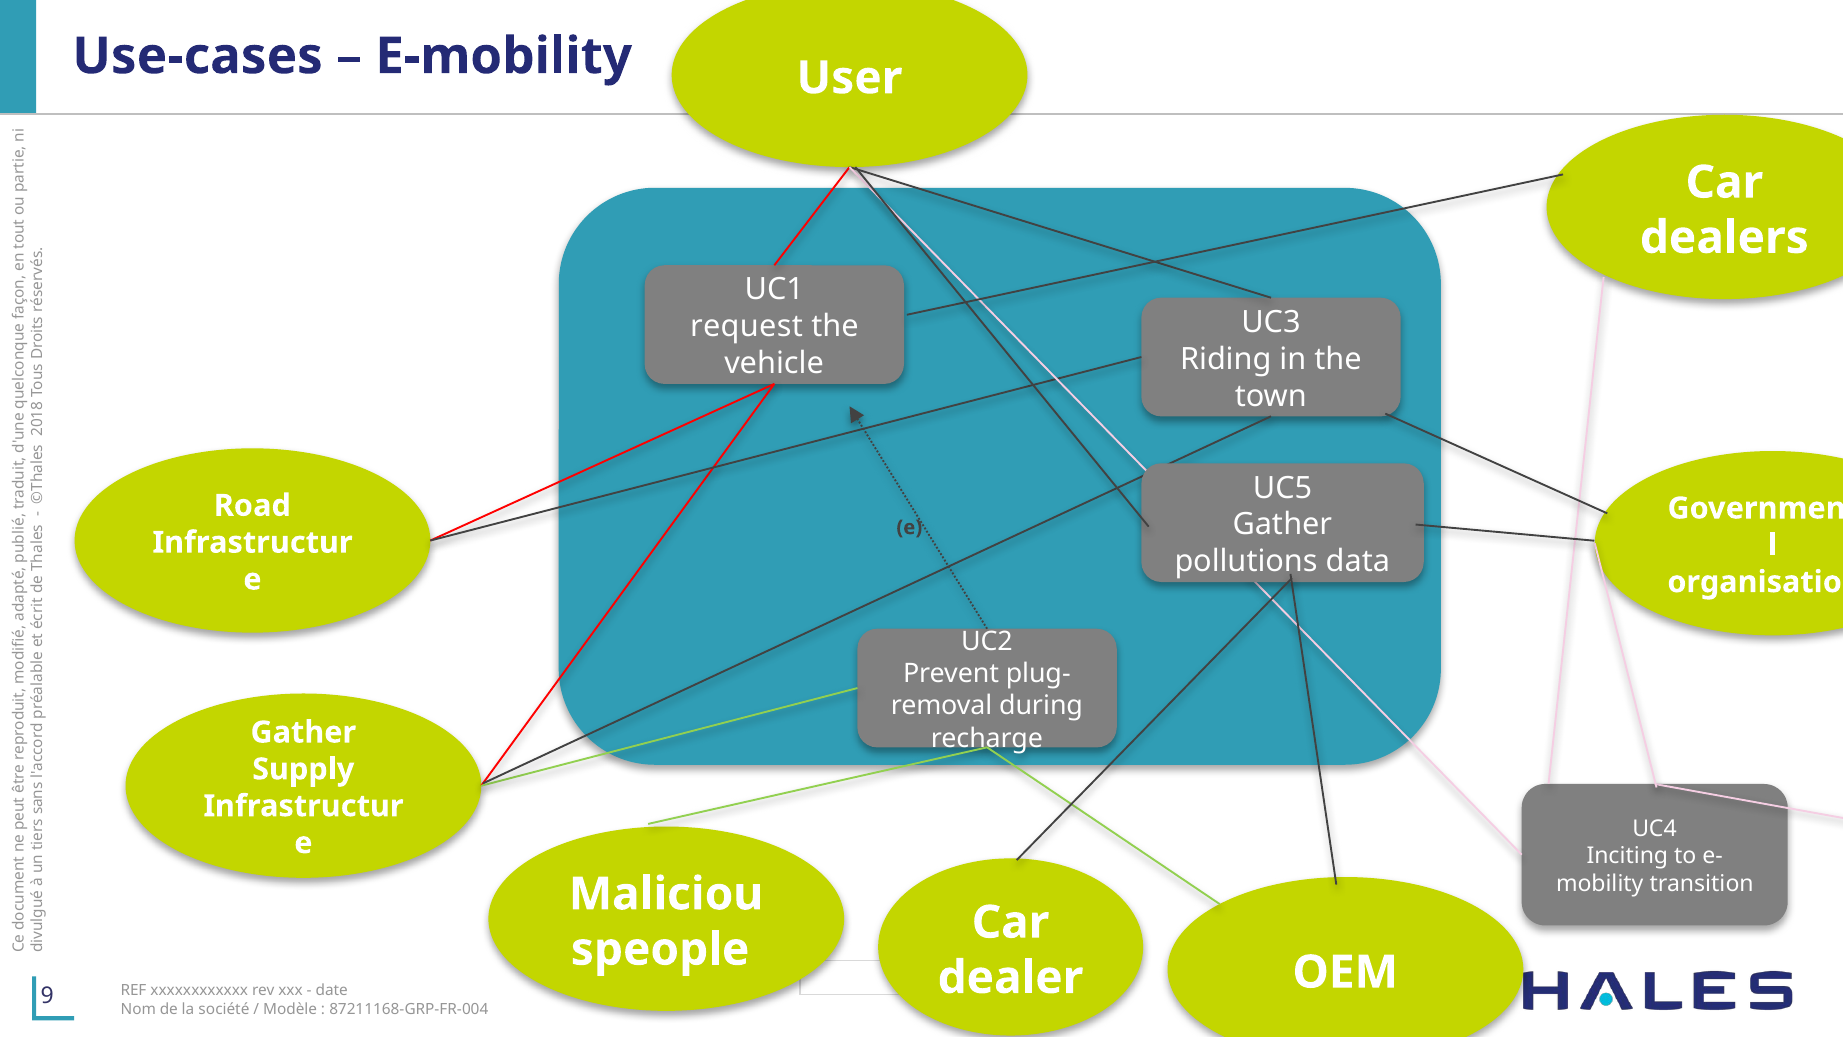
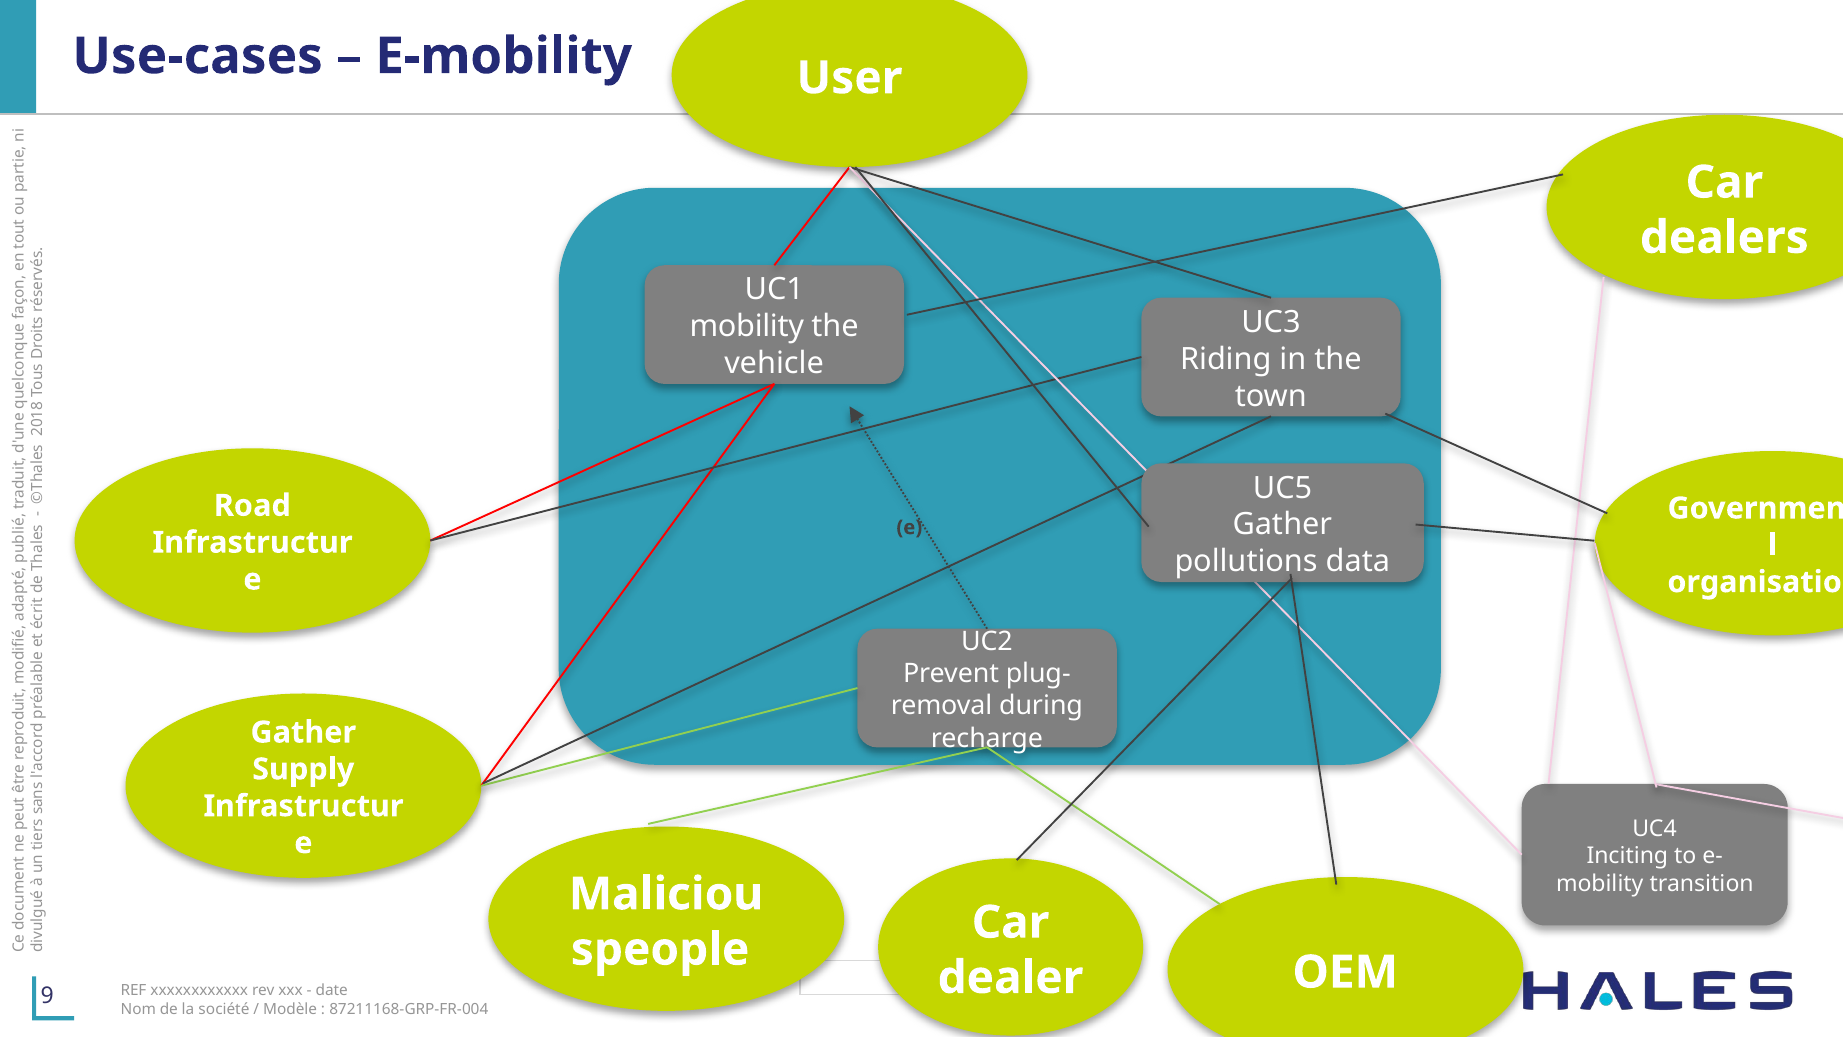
request at (746, 327): request -> mobility
